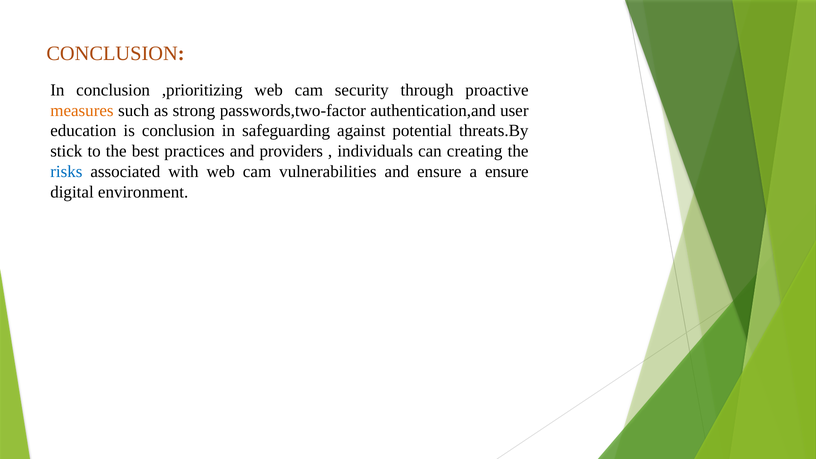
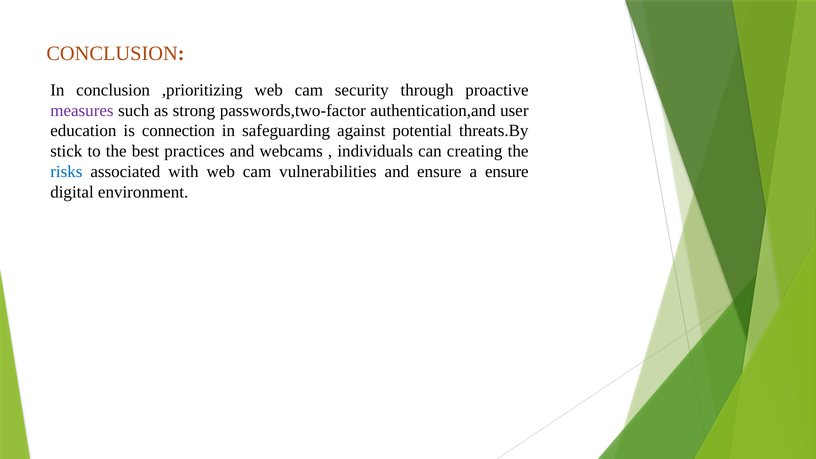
measures colour: orange -> purple
is conclusion: conclusion -> connection
providers: providers -> webcams
